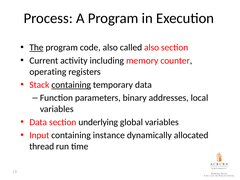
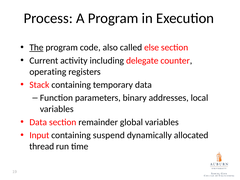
called also: also -> else
memory: memory -> delegate
containing at (71, 85) underline: present -> none
underlying: underlying -> remainder
instance: instance -> suspend
